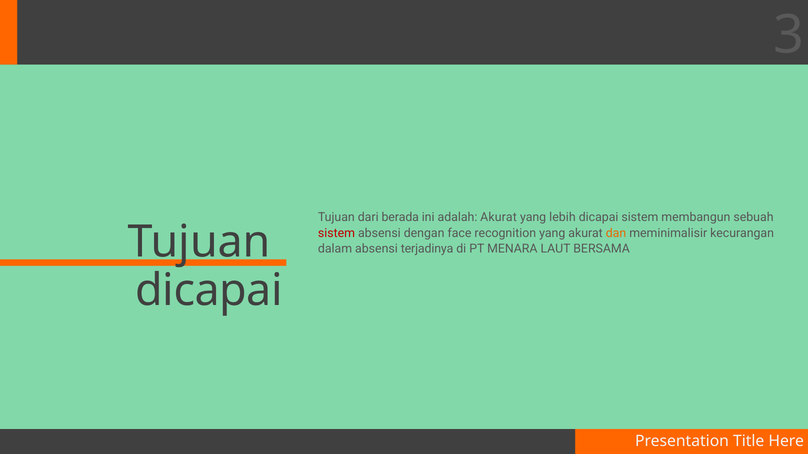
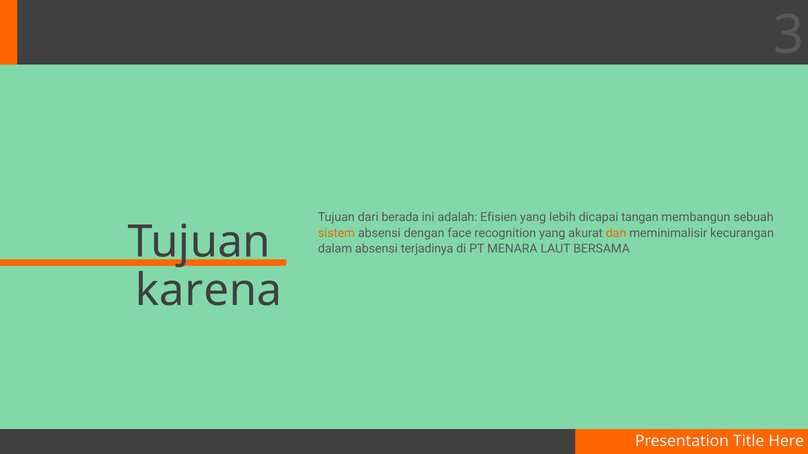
adalah Akurat: Akurat -> Efisien
dicapai sistem: sistem -> tangan
sistem at (337, 233) colour: red -> orange
dicapai at (209, 291): dicapai -> karena
